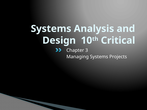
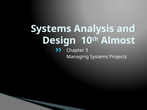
Critical: Critical -> Almost
